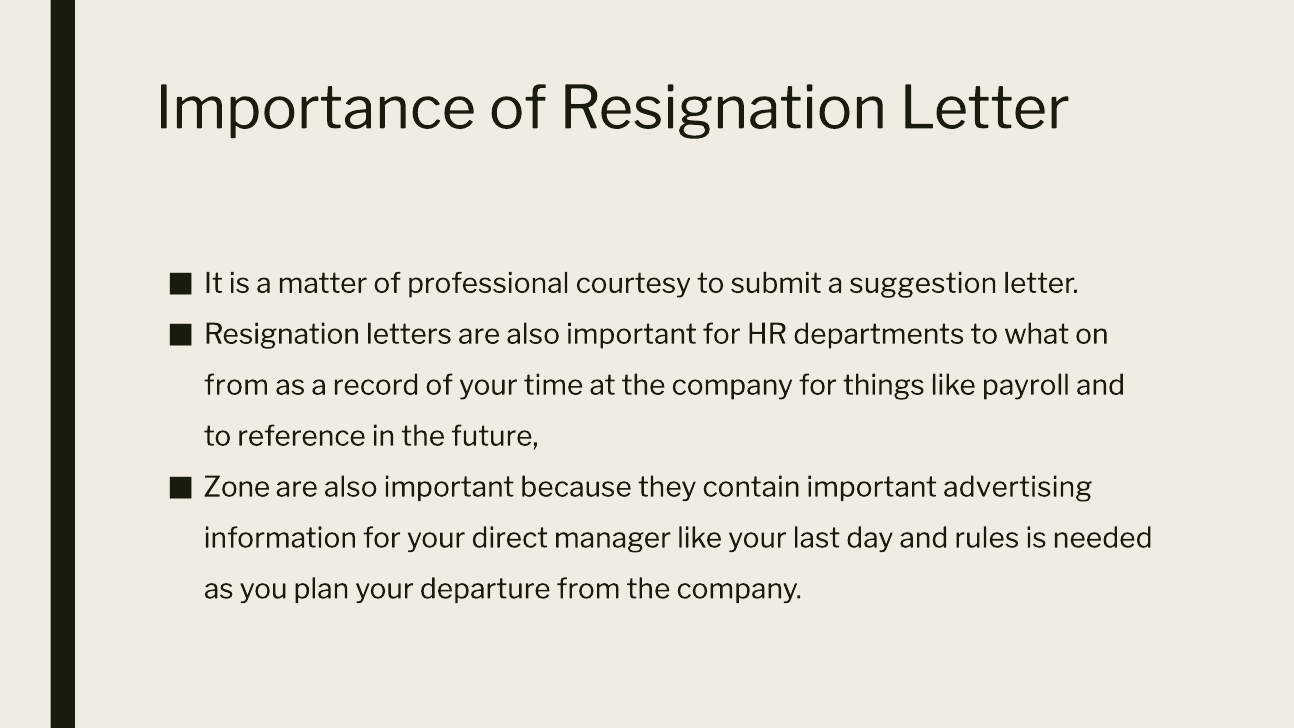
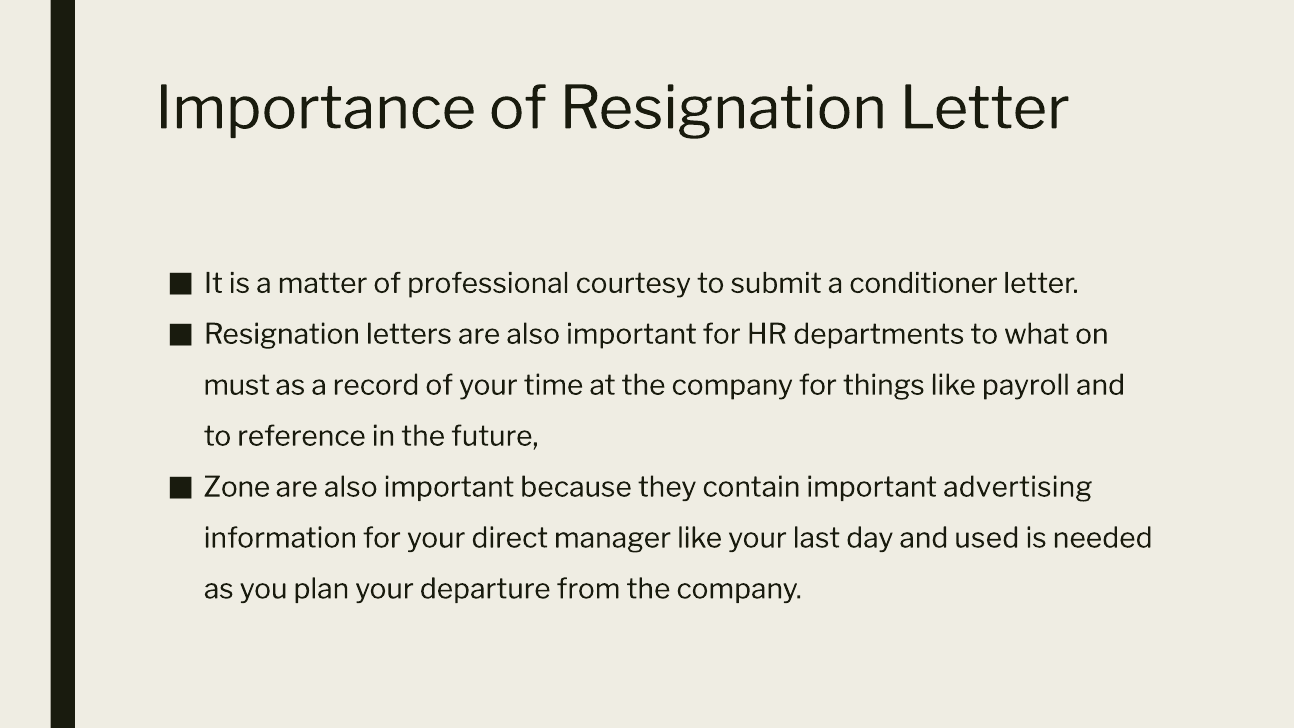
suggestion: suggestion -> conditioner
from at (236, 385): from -> must
rules: rules -> used
